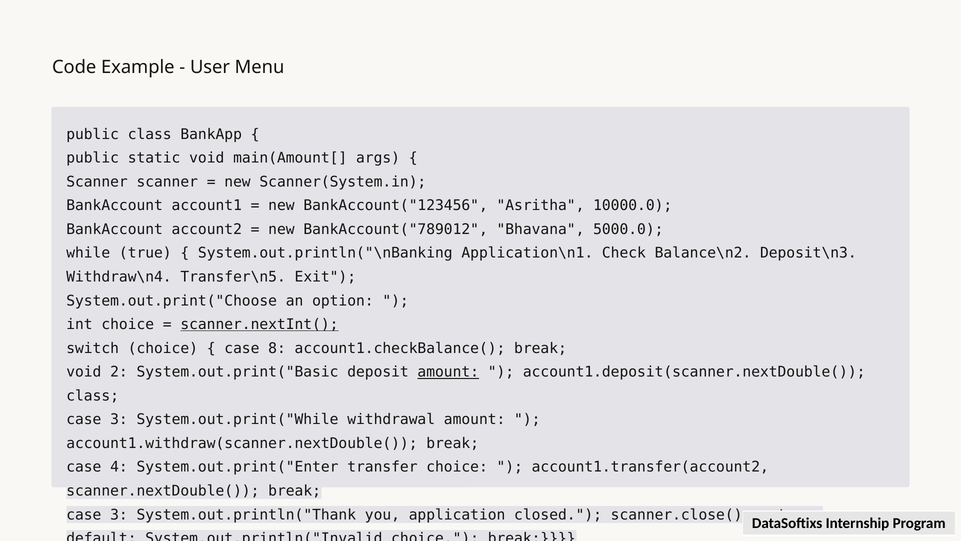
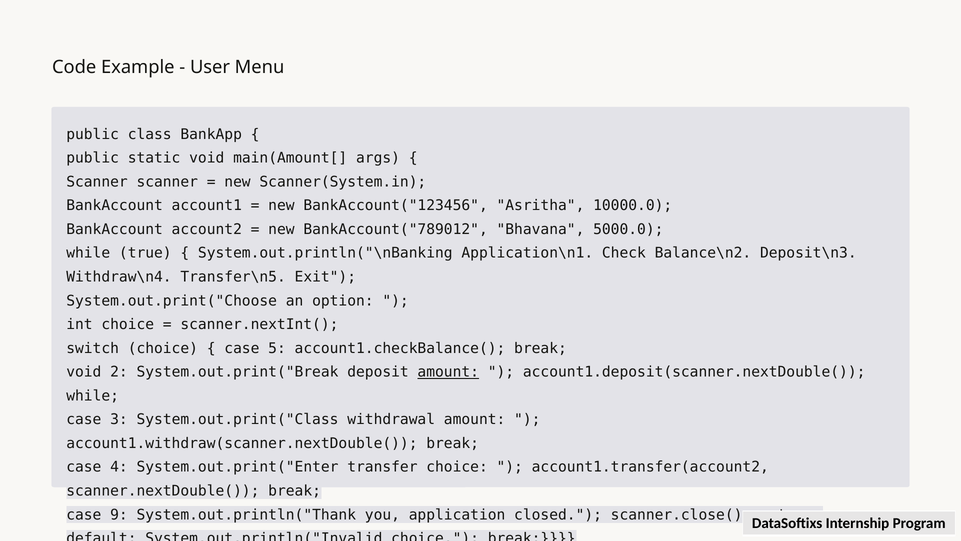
scanner.nextInt( underline: present -> none
8: 8 -> 5
System.out.print("Basic: System.out.print("Basic -> System.out.print("Break
class at (93, 395): class -> while
System.out.print("While: System.out.print("While -> System.out.print("Class
3 at (119, 514): 3 -> 9
